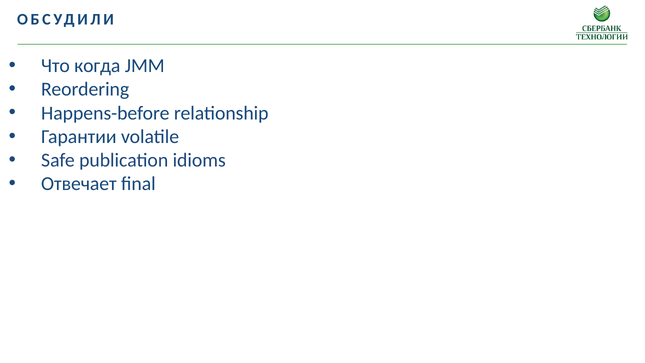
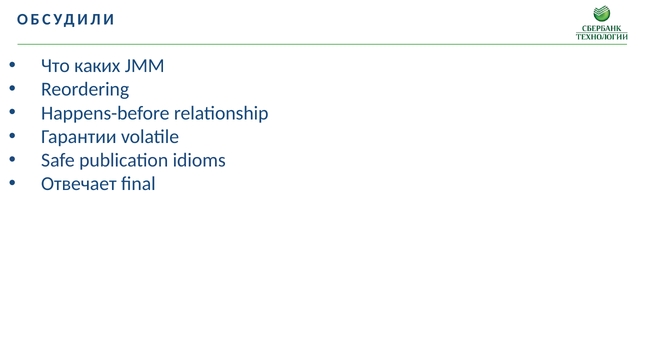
когда: когда -> каких
